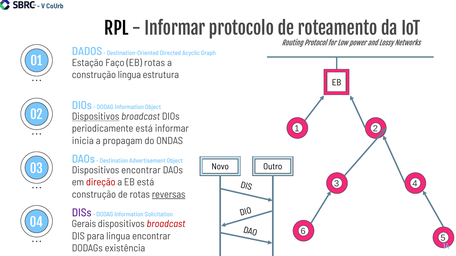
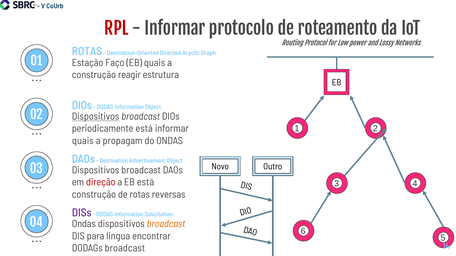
RPL colour: black -> red
DADOS at (87, 52): DADOS -> ROTAS
EB rotas: rotas -> quais
construção lingua: lingua -> reagir
inicia at (83, 141): inicia -> quais
encontrar at (141, 171): encontrar -> broadcast
reversas underline: present -> none
Gerais at (84, 224): Gerais -> Ondas
broadcast at (166, 224) colour: red -> orange
DODAGs existência: existência -> broadcast
